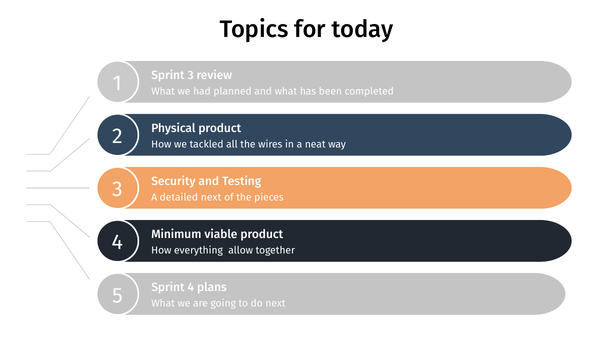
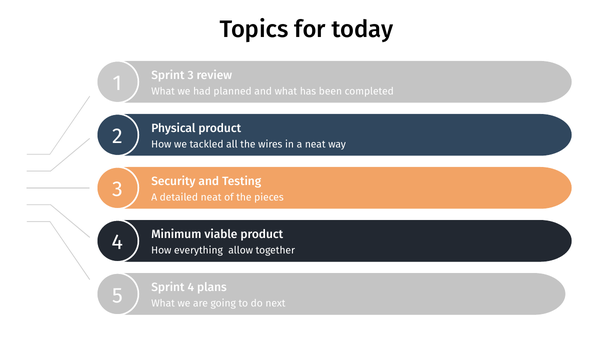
detailed next: next -> neat
